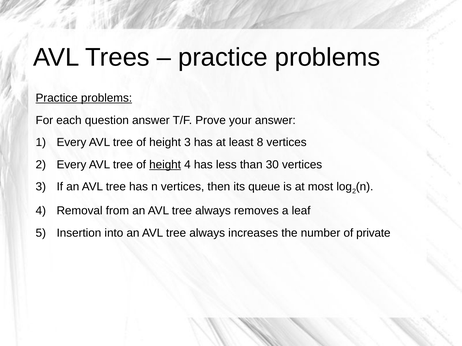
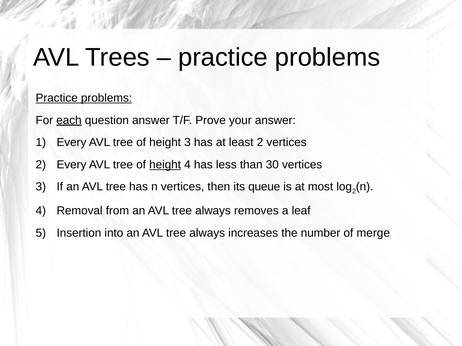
each underline: none -> present
least 8: 8 -> 2
private: private -> merge
